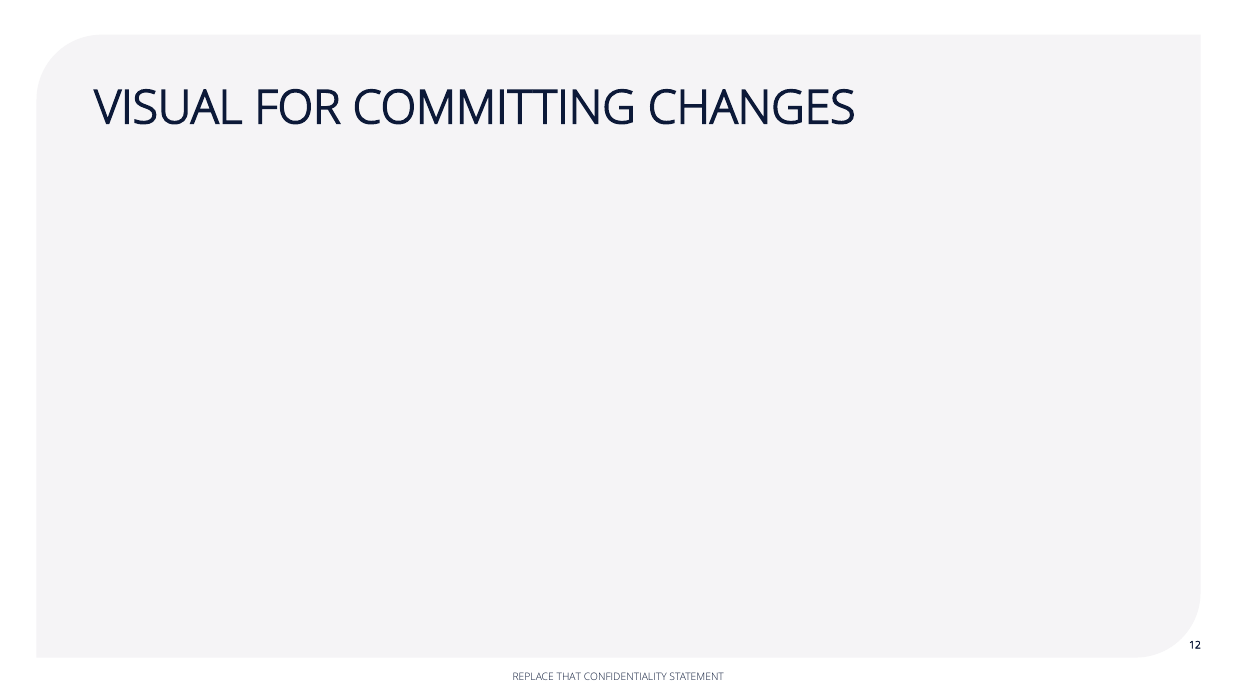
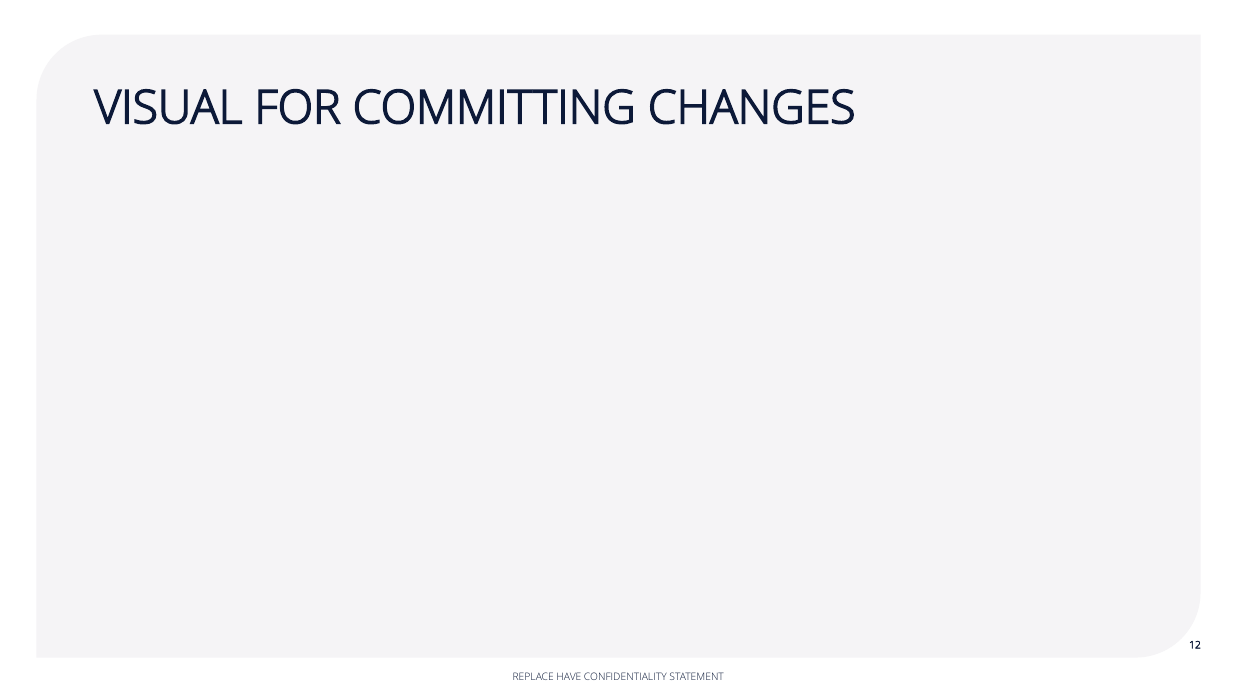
THAT: THAT -> HAVE
